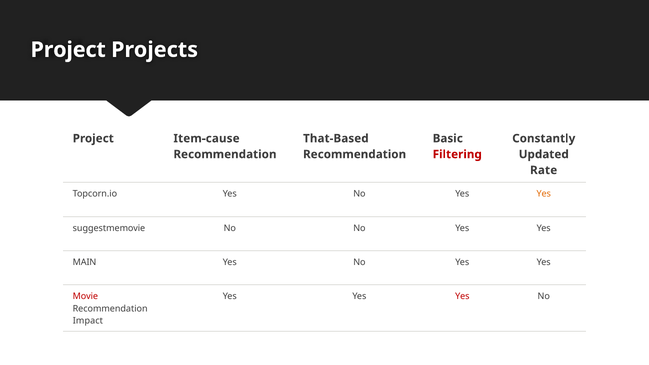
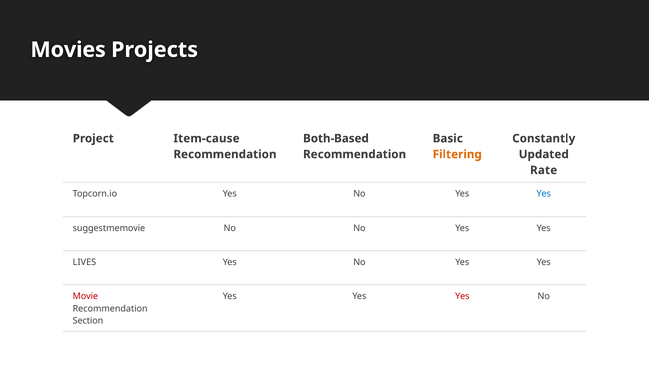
Project at (68, 50): Project -> Movies
That-Based: That-Based -> Both-Based
Filtering colour: red -> orange
Yes at (544, 194) colour: orange -> blue
MAIN: MAIN -> LIVES
Impact: Impact -> Section
